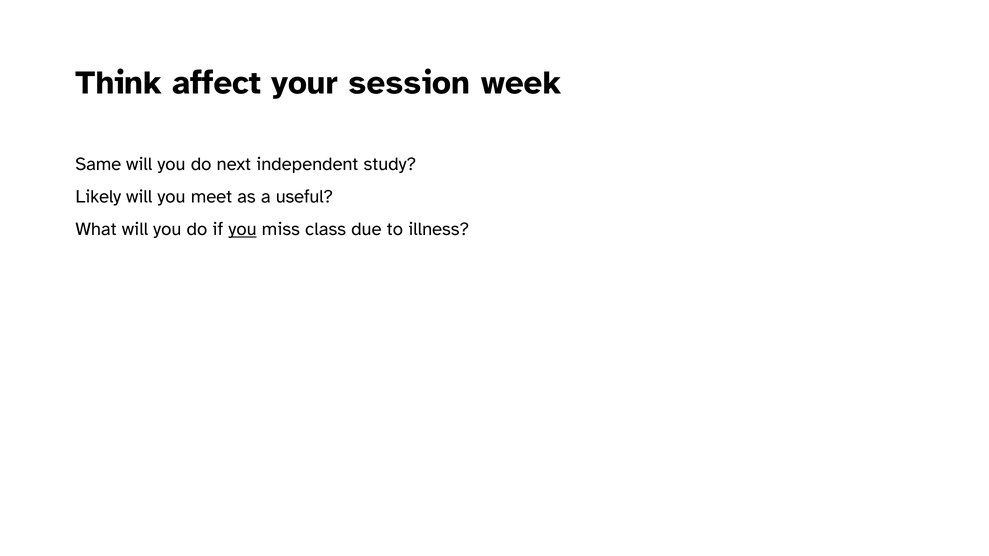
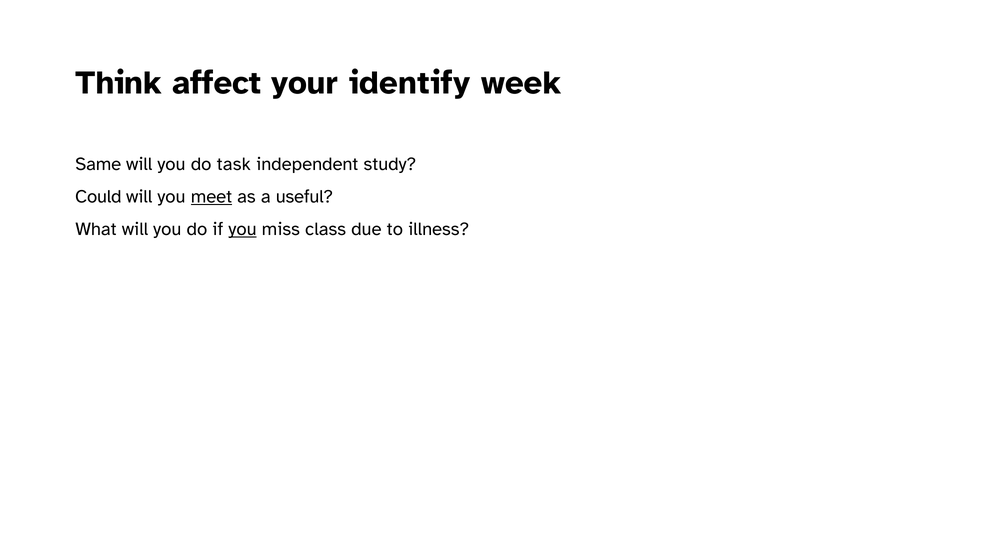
session: session -> identify
next: next -> task
Likely: Likely -> Could
meet underline: none -> present
